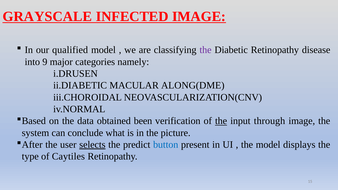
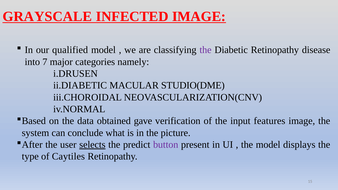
9: 9 -> 7
ALONG(DME: ALONG(DME -> STUDIO(DME
been: been -> gave
the at (221, 121) underline: present -> none
through: through -> features
button colour: blue -> purple
